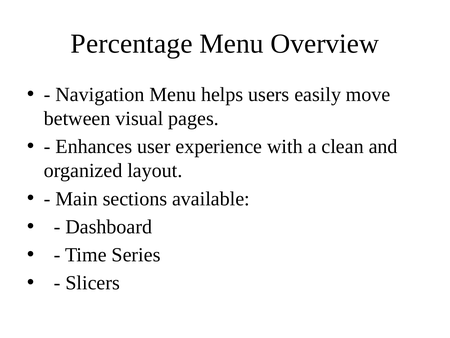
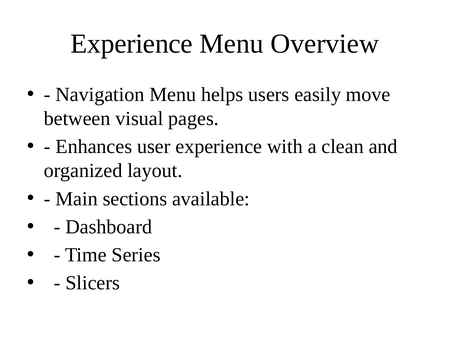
Percentage at (132, 44): Percentage -> Experience
